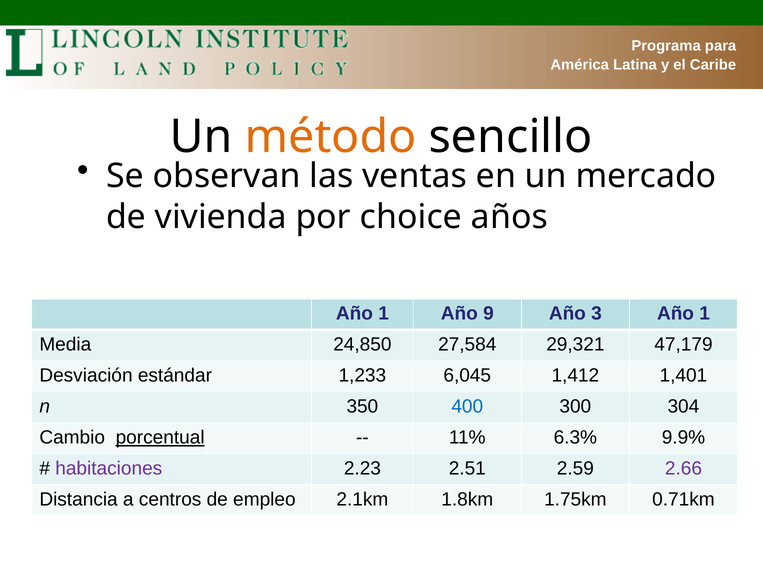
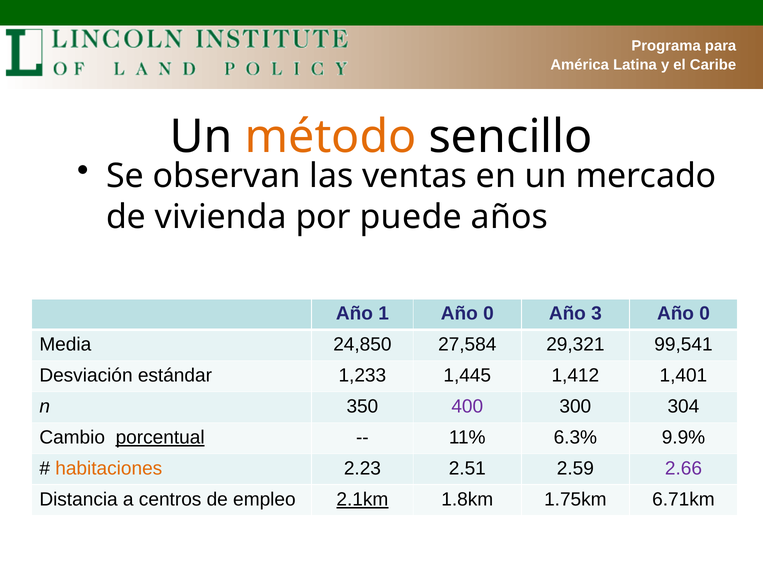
choice: choice -> puede
1 Año 9: 9 -> 0
3 Año 1: 1 -> 0
47,179: 47,179 -> 99,541
6,045: 6,045 -> 1,445
400 colour: blue -> purple
habitaciones colour: purple -> orange
2.1km underline: none -> present
0.71km: 0.71km -> 6.71km
